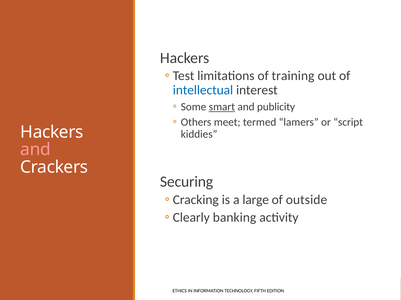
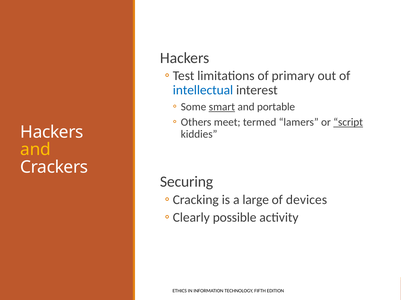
training: training -> primary
publicity: publicity -> portable
script underline: none -> present
and at (35, 150) colour: pink -> yellow
outside: outside -> devices
banking: banking -> possible
